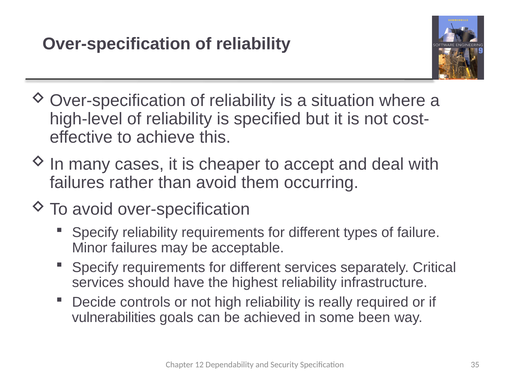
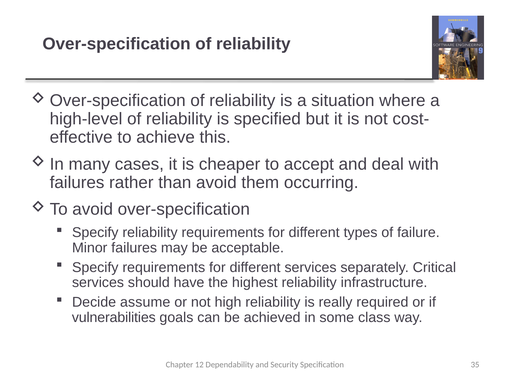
controls: controls -> assume
been: been -> class
